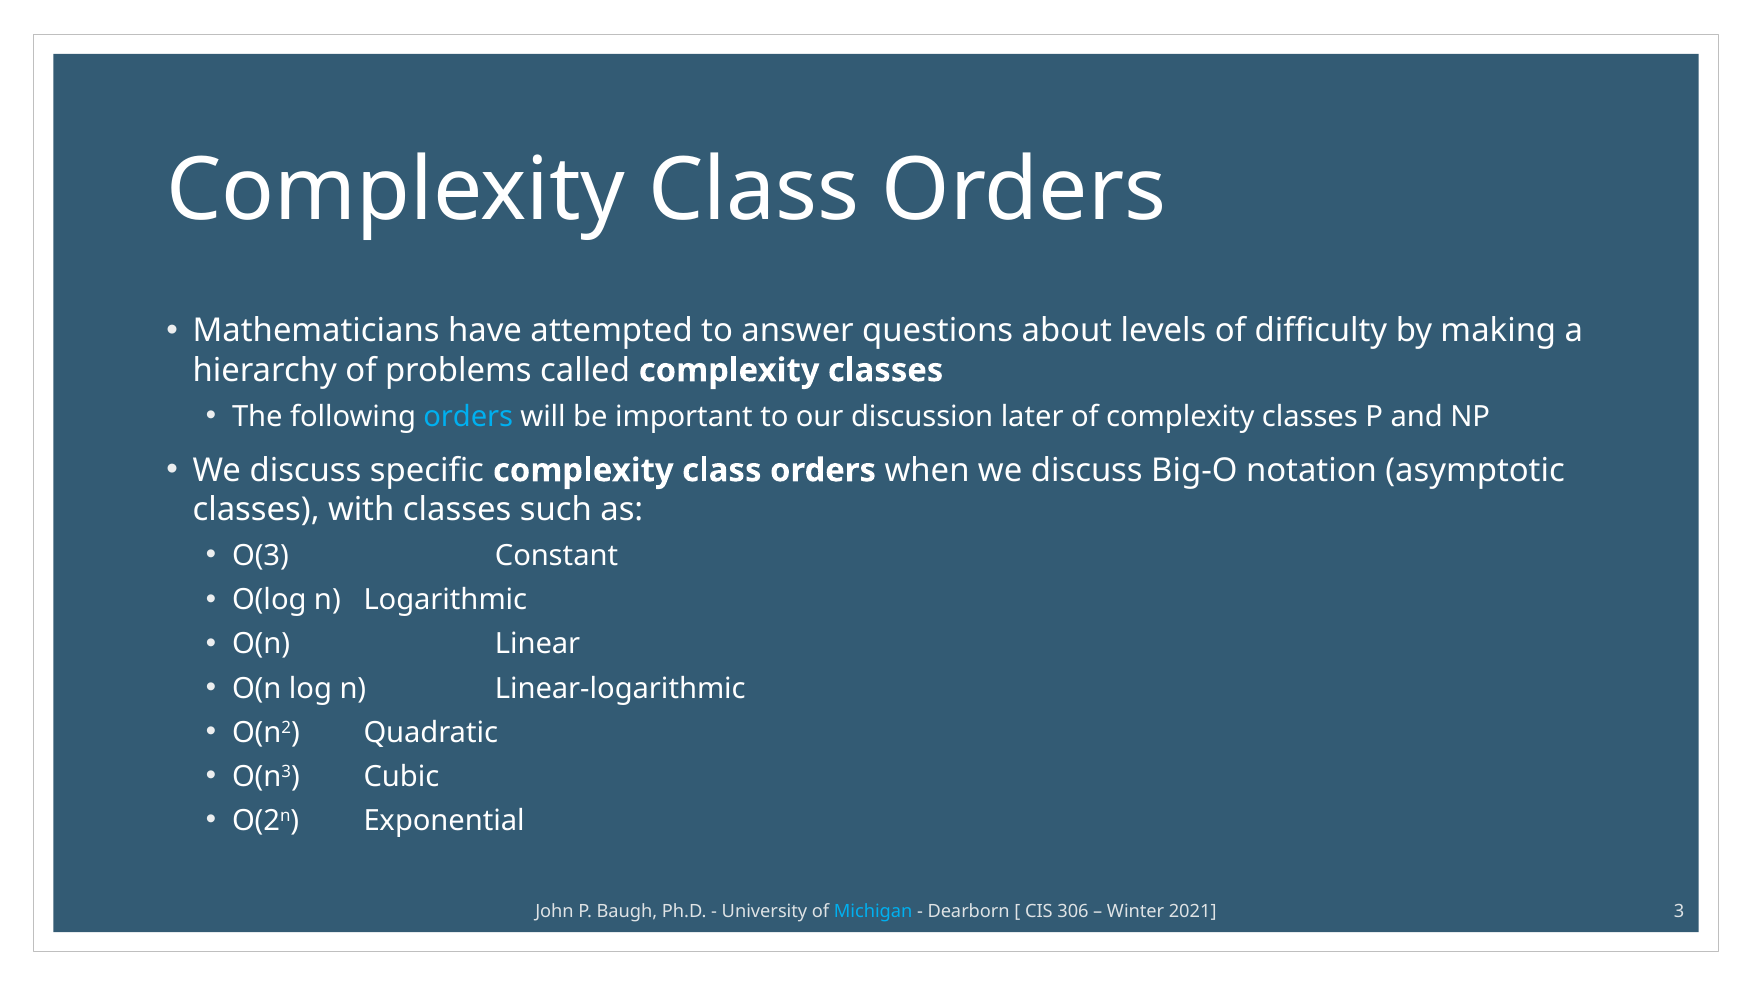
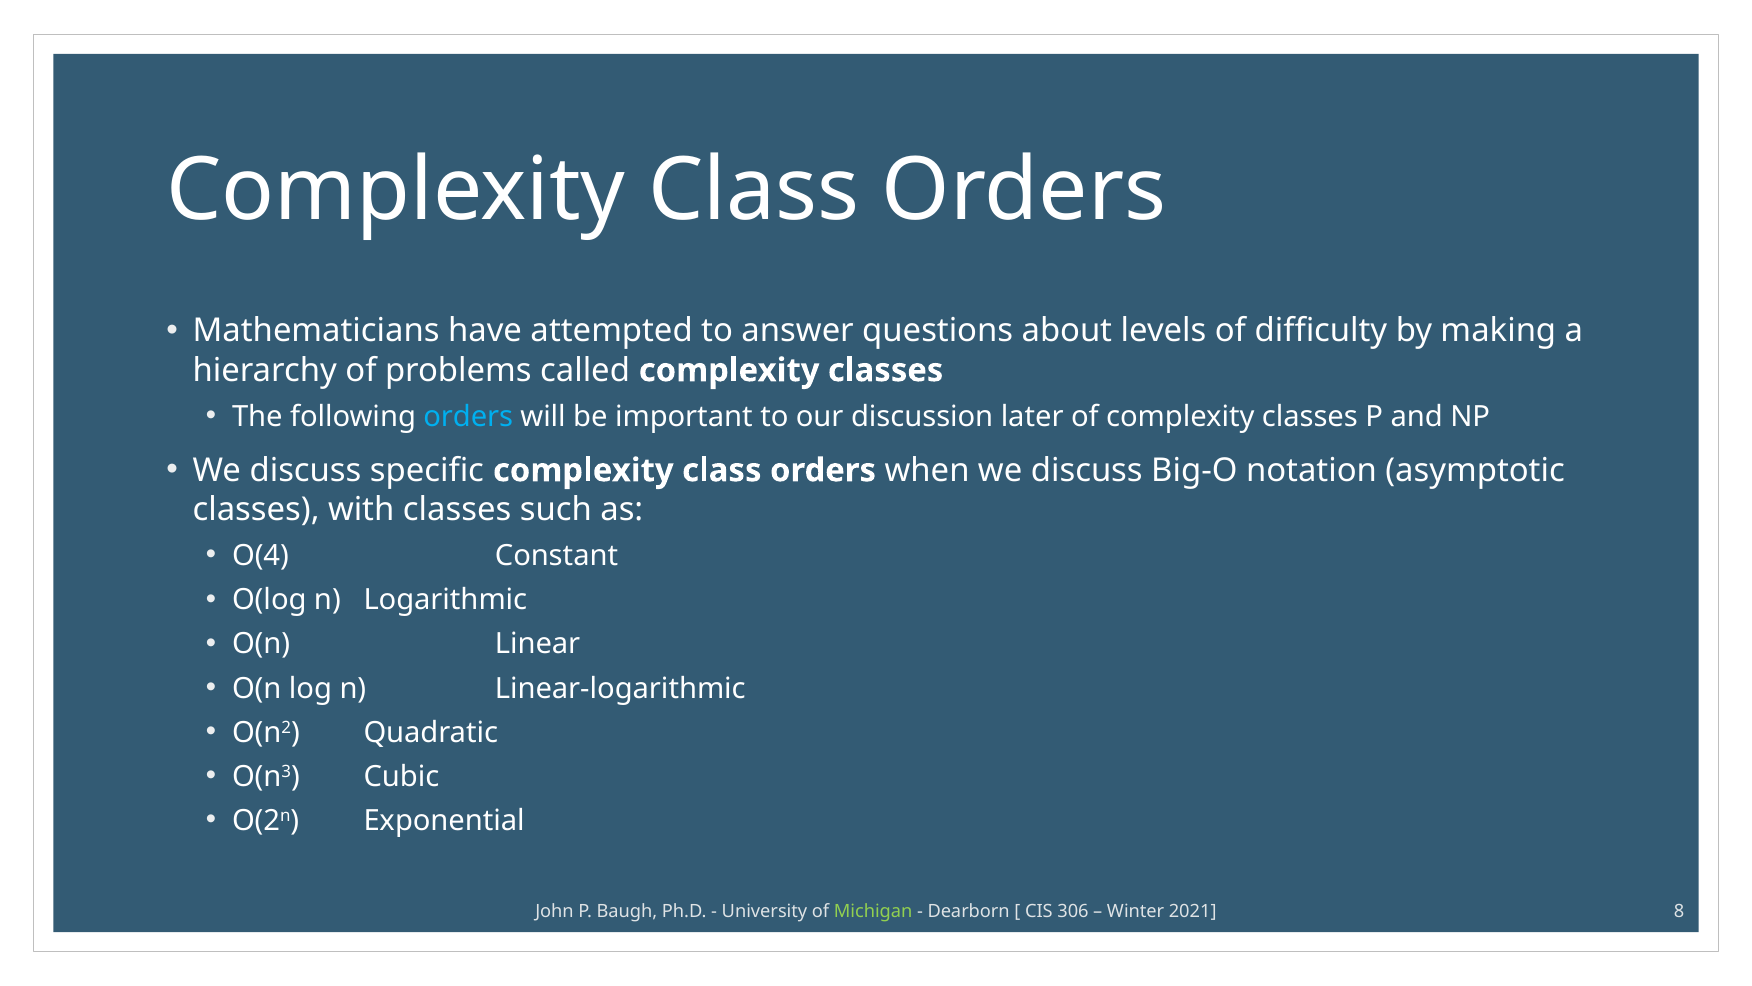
O(3: O(3 -> O(4
Michigan colour: light blue -> light green
3: 3 -> 8
